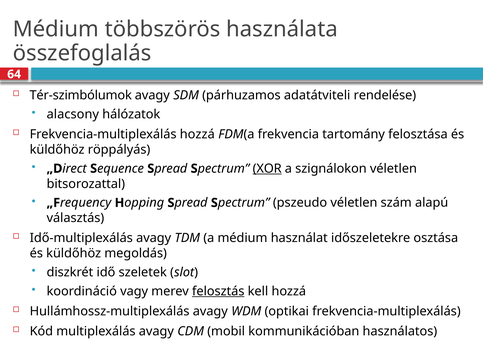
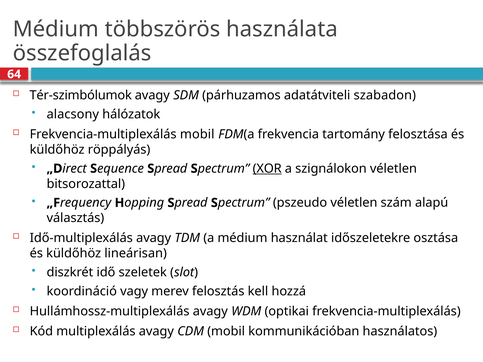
rendelése: rendelése -> szabadon
Frekvencia-multiplexálás hozzá: hozzá -> mobil
megoldás: megoldás -> lineárisan
felosztás underline: present -> none
